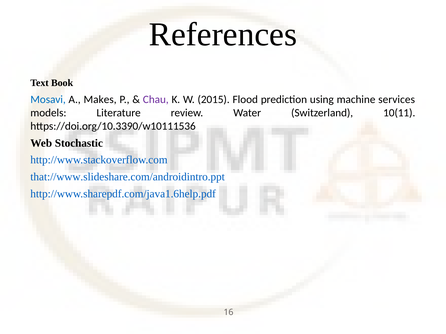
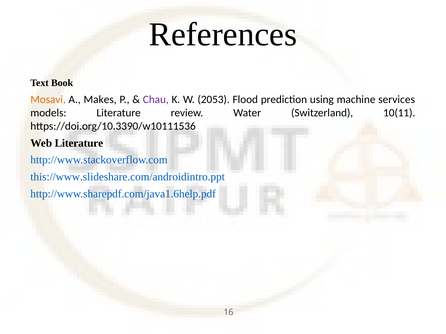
Mosavi colour: blue -> orange
2015: 2015 -> 2053
Web Stochastic: Stochastic -> Literature
that://www.slideshare.com/androidintro.ppt: that://www.slideshare.com/androidintro.ppt -> this://www.slideshare.com/androidintro.ppt
